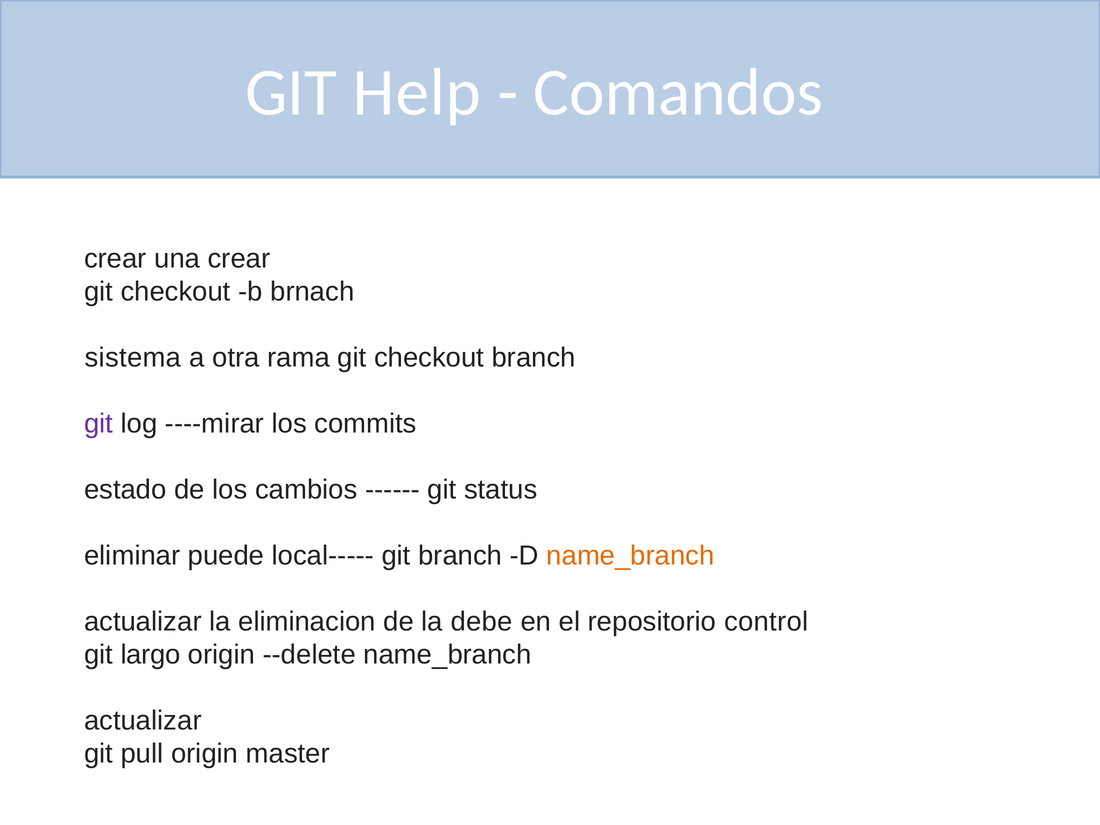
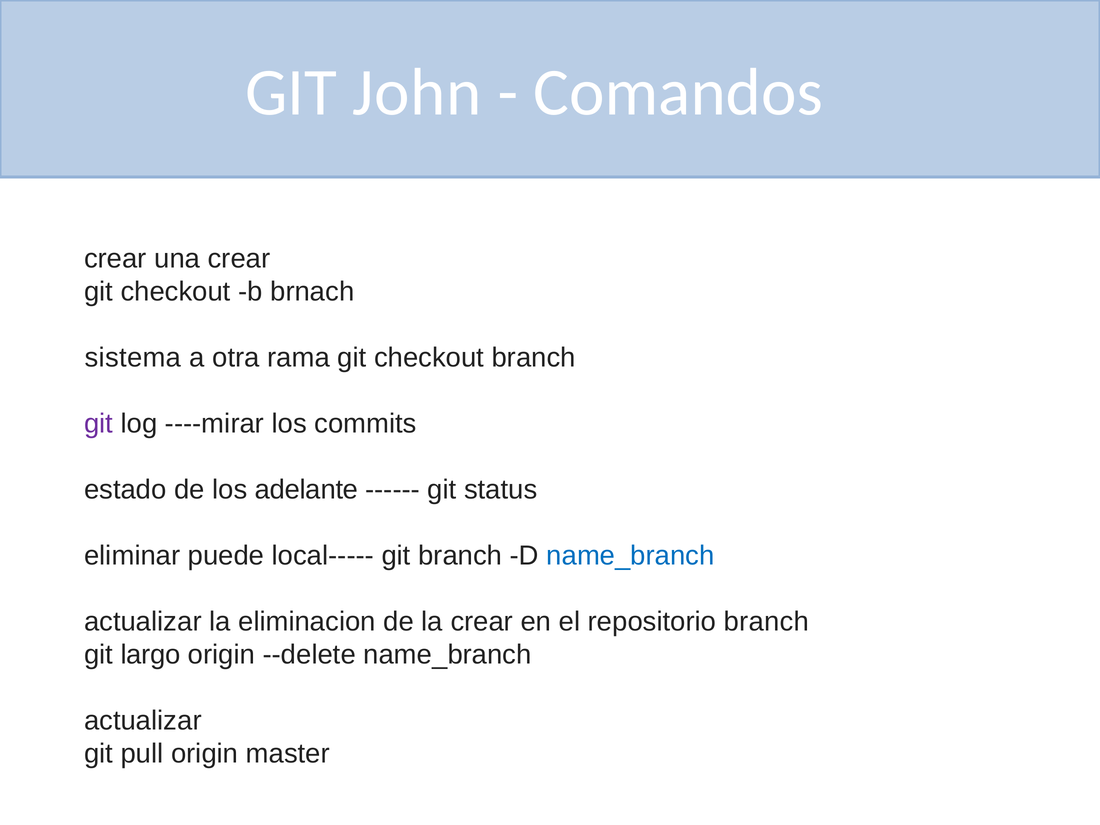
Help: Help -> John
cambios: cambios -> adelante
name_branch at (630, 556) colour: orange -> blue
la debe: debe -> crear
repositorio control: control -> branch
